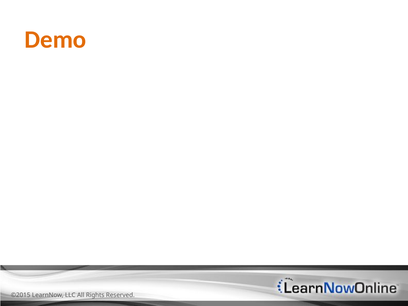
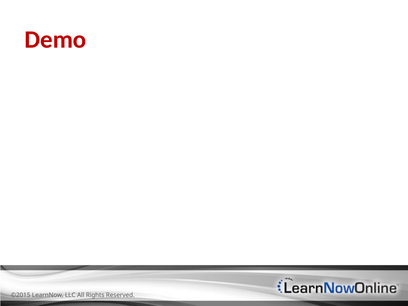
Demo colour: orange -> red
